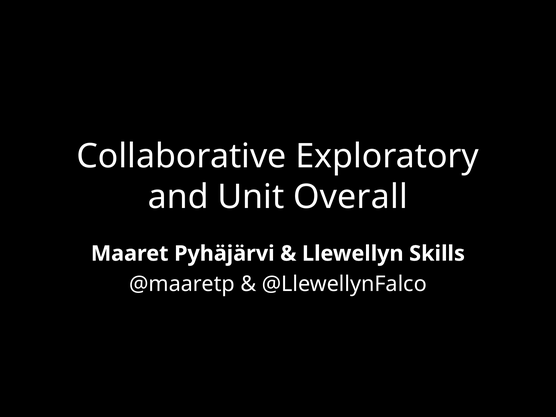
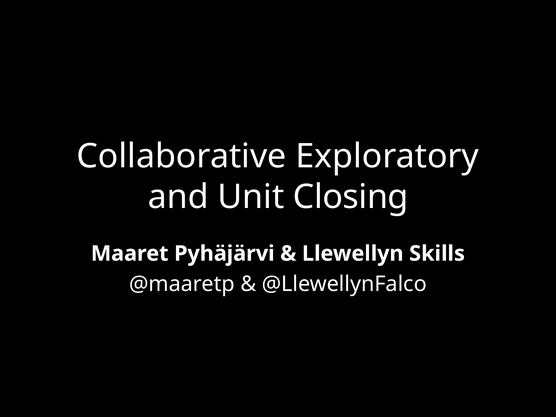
Overall: Overall -> Closing
